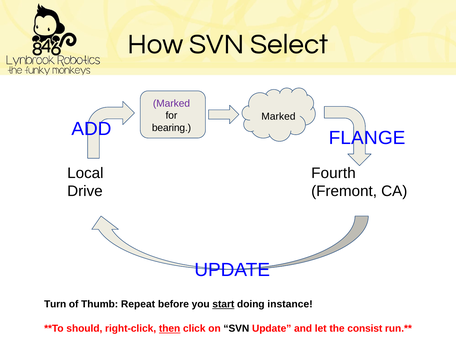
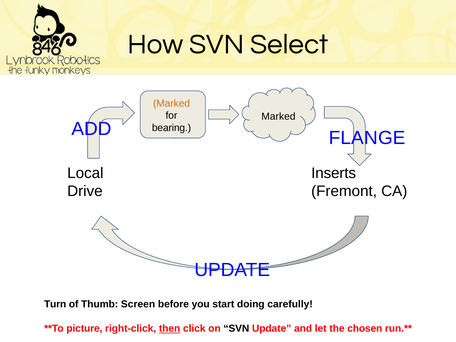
Marked at (171, 103) colour: purple -> orange
Fourth: Fourth -> Inserts
Repeat: Repeat -> Screen
start underline: present -> none
instance: instance -> carefully
should: should -> picture
consist: consist -> chosen
